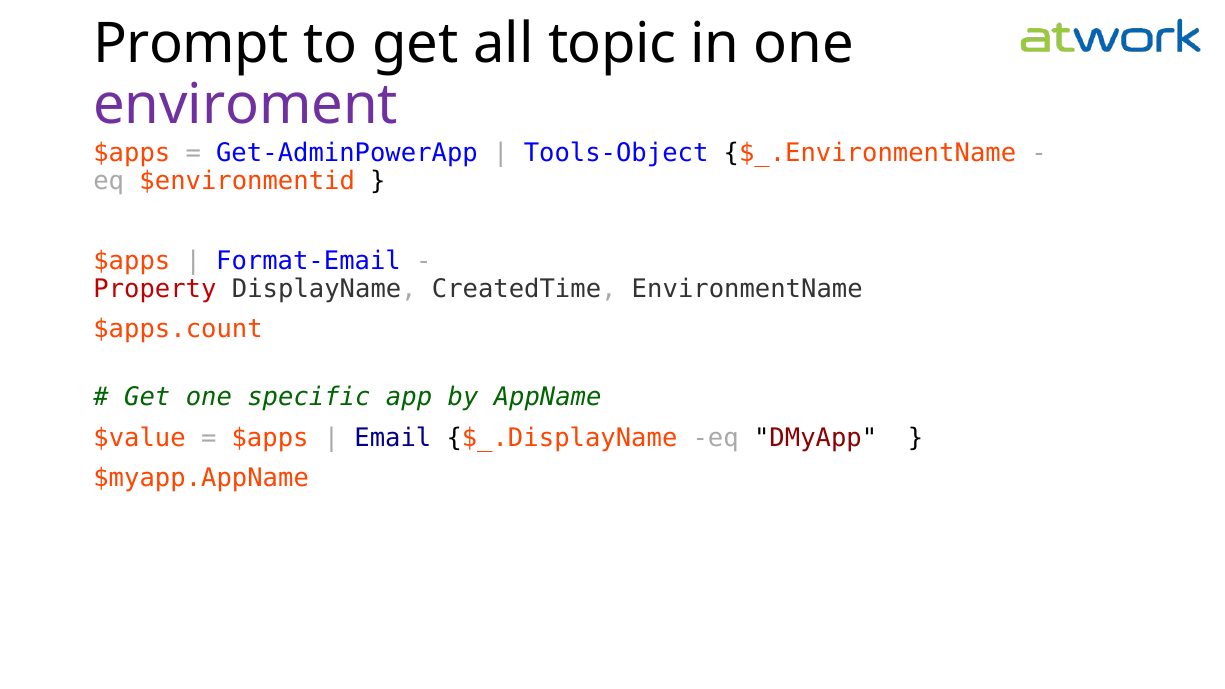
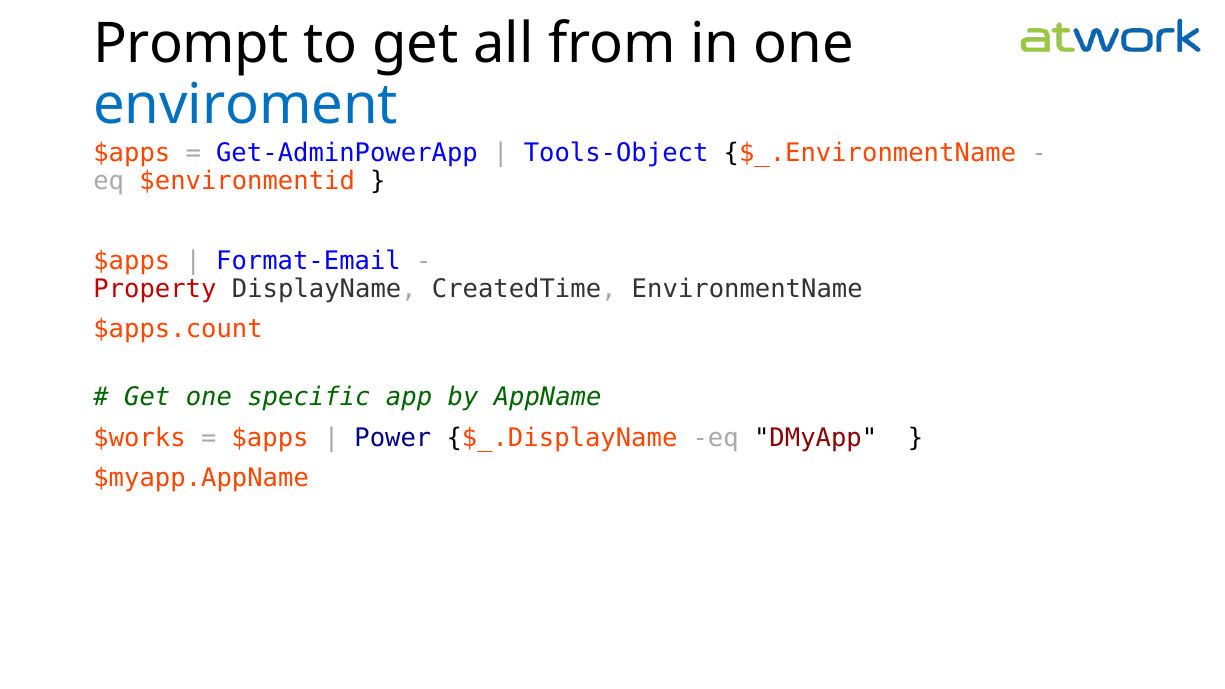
topic: topic -> from
enviroment colour: purple -> blue
$value: $value -> $works
Email: Email -> Power
